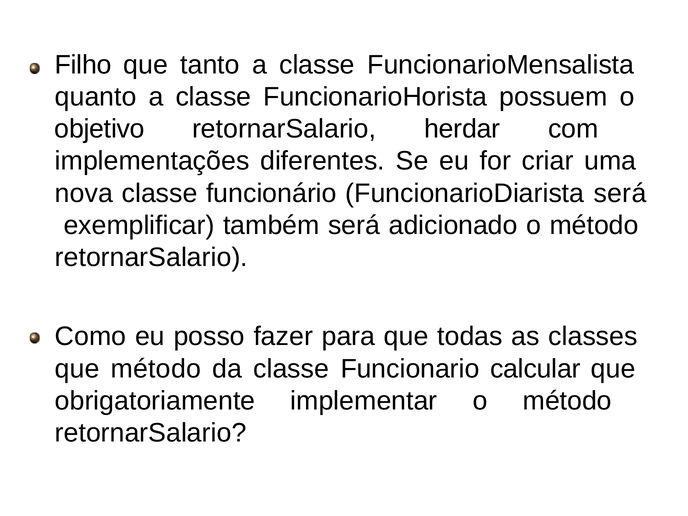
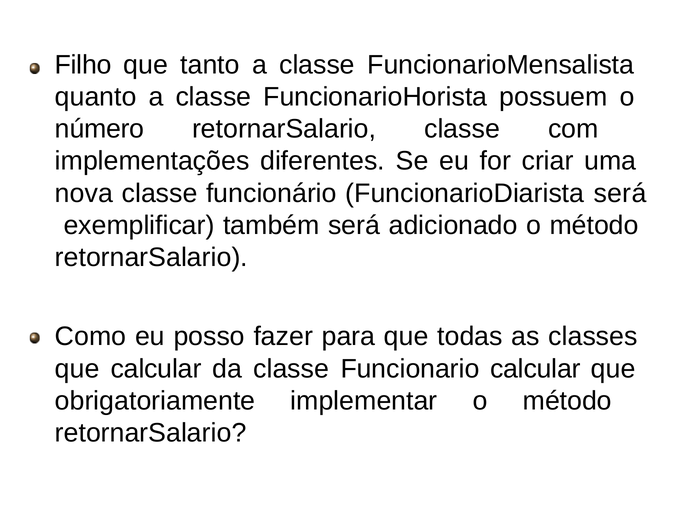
objetivo: objetivo -> número
retornarSalario herdar: herdar -> classe
que método: método -> calcular
